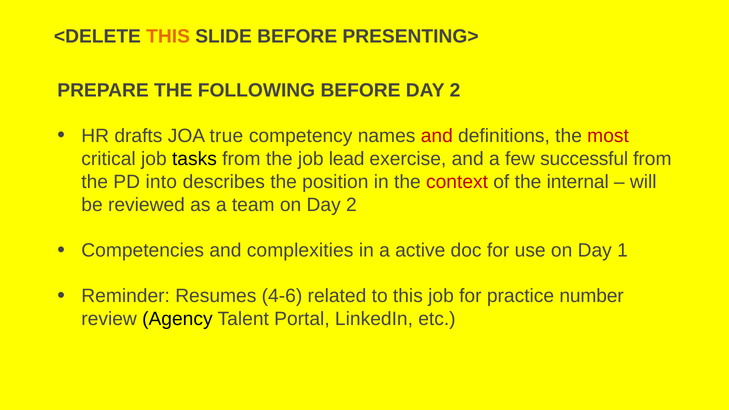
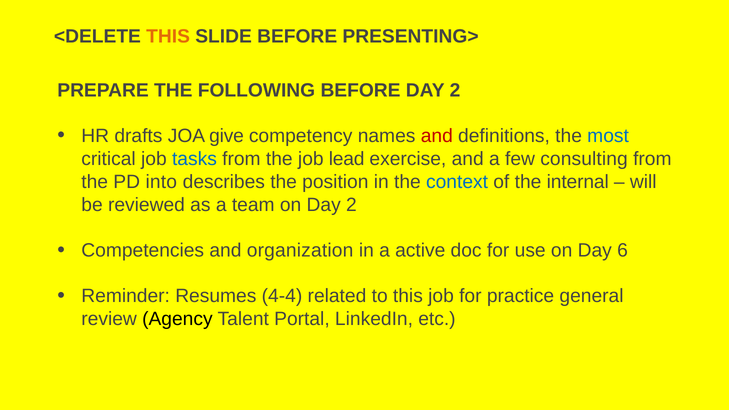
true: true -> give
most colour: red -> blue
tasks colour: black -> blue
successful: successful -> consulting
context colour: red -> blue
complexities: complexities -> organization
1: 1 -> 6
4-6: 4-6 -> 4-4
number: number -> general
